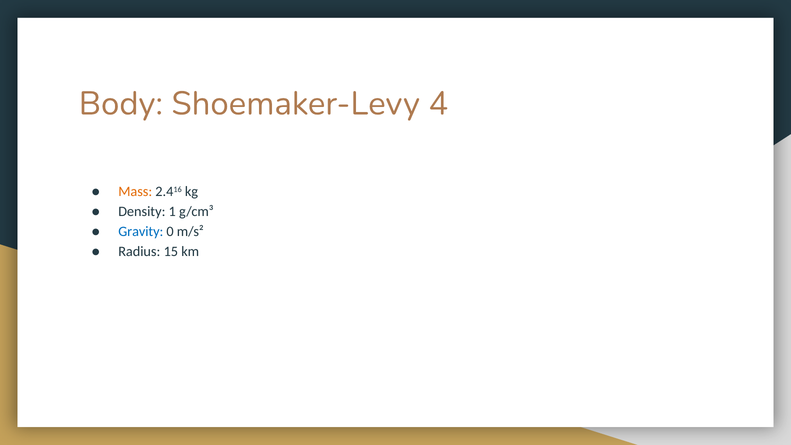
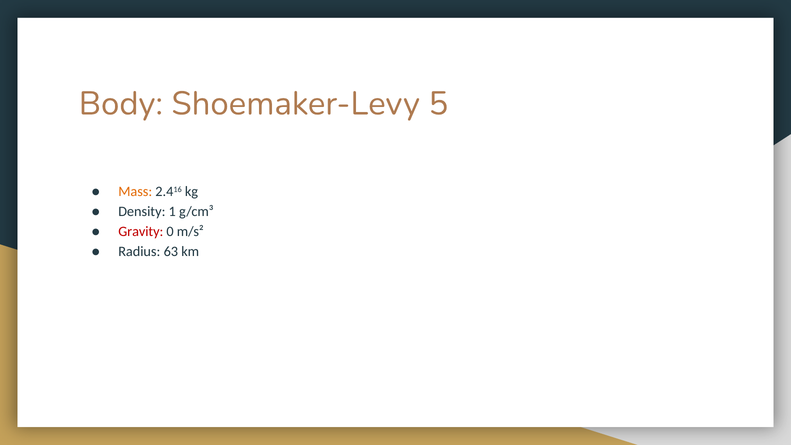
4: 4 -> 5
Gravity colour: blue -> red
15: 15 -> 63
